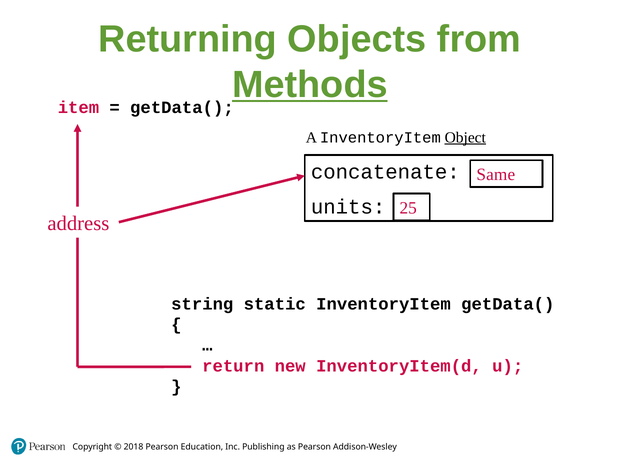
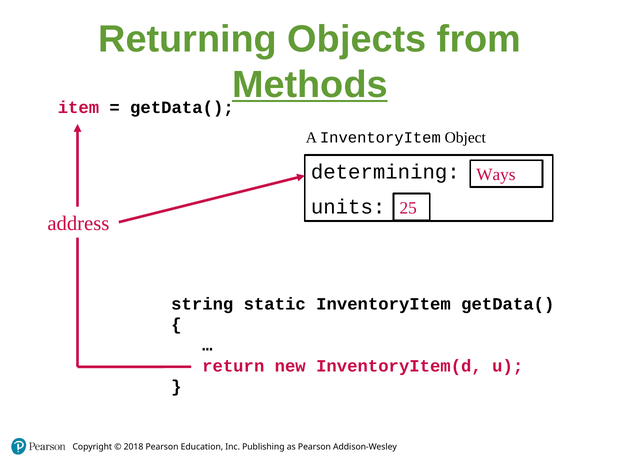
Object underline: present -> none
concatenate: concatenate -> determining
Same: Same -> Ways
